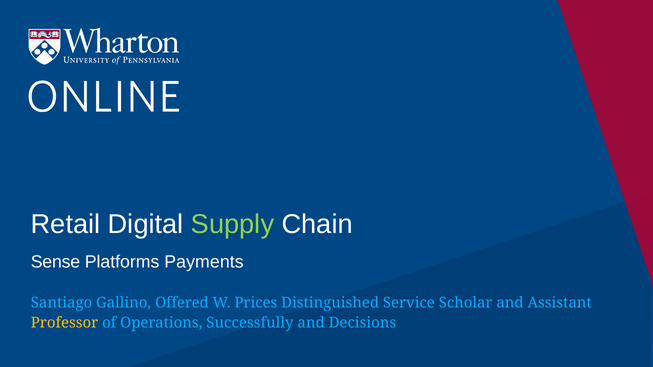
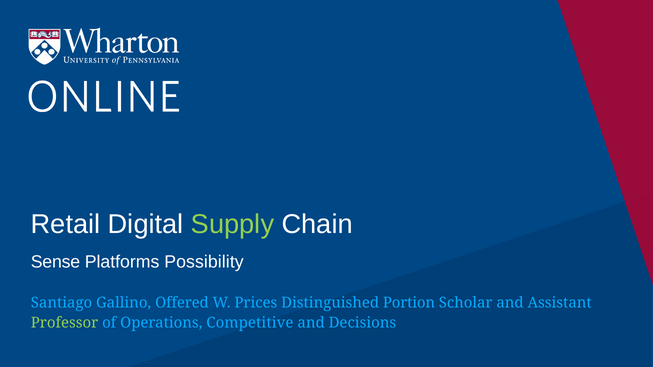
Payments: Payments -> Possibility
Service: Service -> Portion
Professor colour: yellow -> light green
Successfully: Successfully -> Competitive
